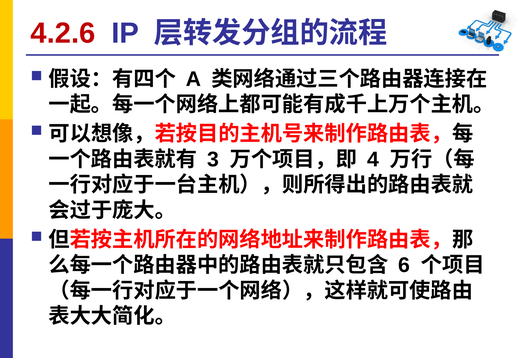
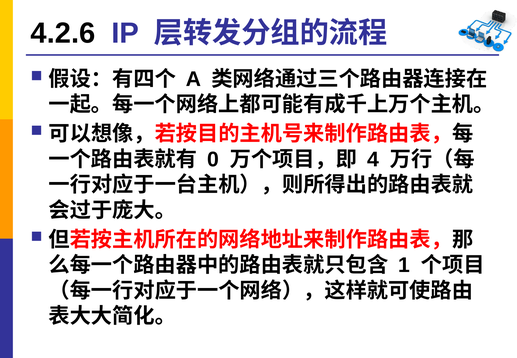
4.2.6 colour: red -> black
3: 3 -> 0
6: 6 -> 1
